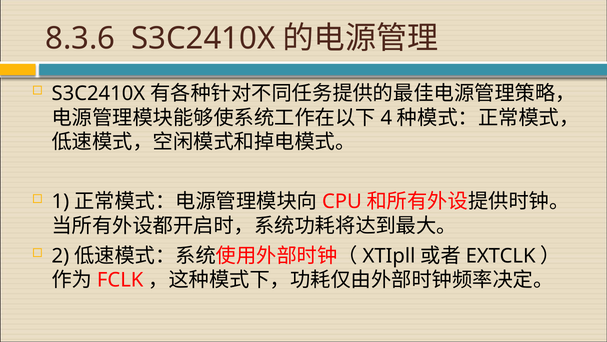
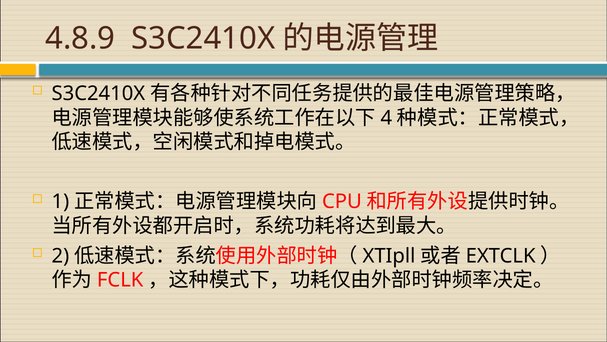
8.3.6: 8.3.6 -> 4.8.9
